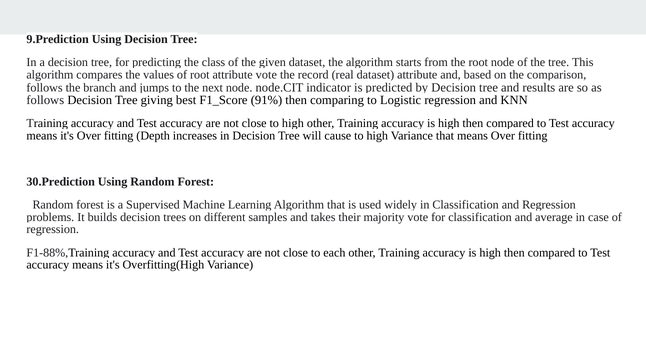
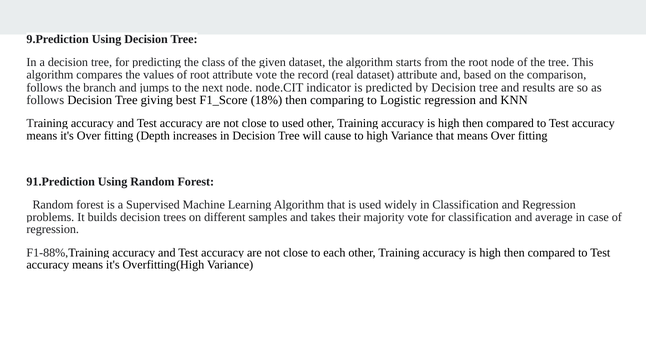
91%: 91% -> 18%
close to high: high -> used
30.Prediction: 30.Prediction -> 91.Prediction
